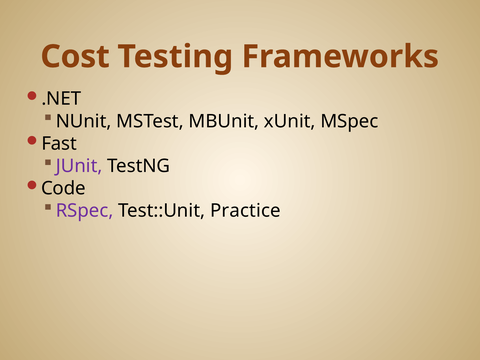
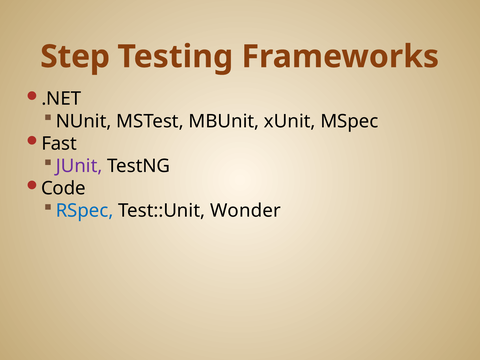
Cost: Cost -> Step
RSpec colour: purple -> blue
Practice: Practice -> Wonder
